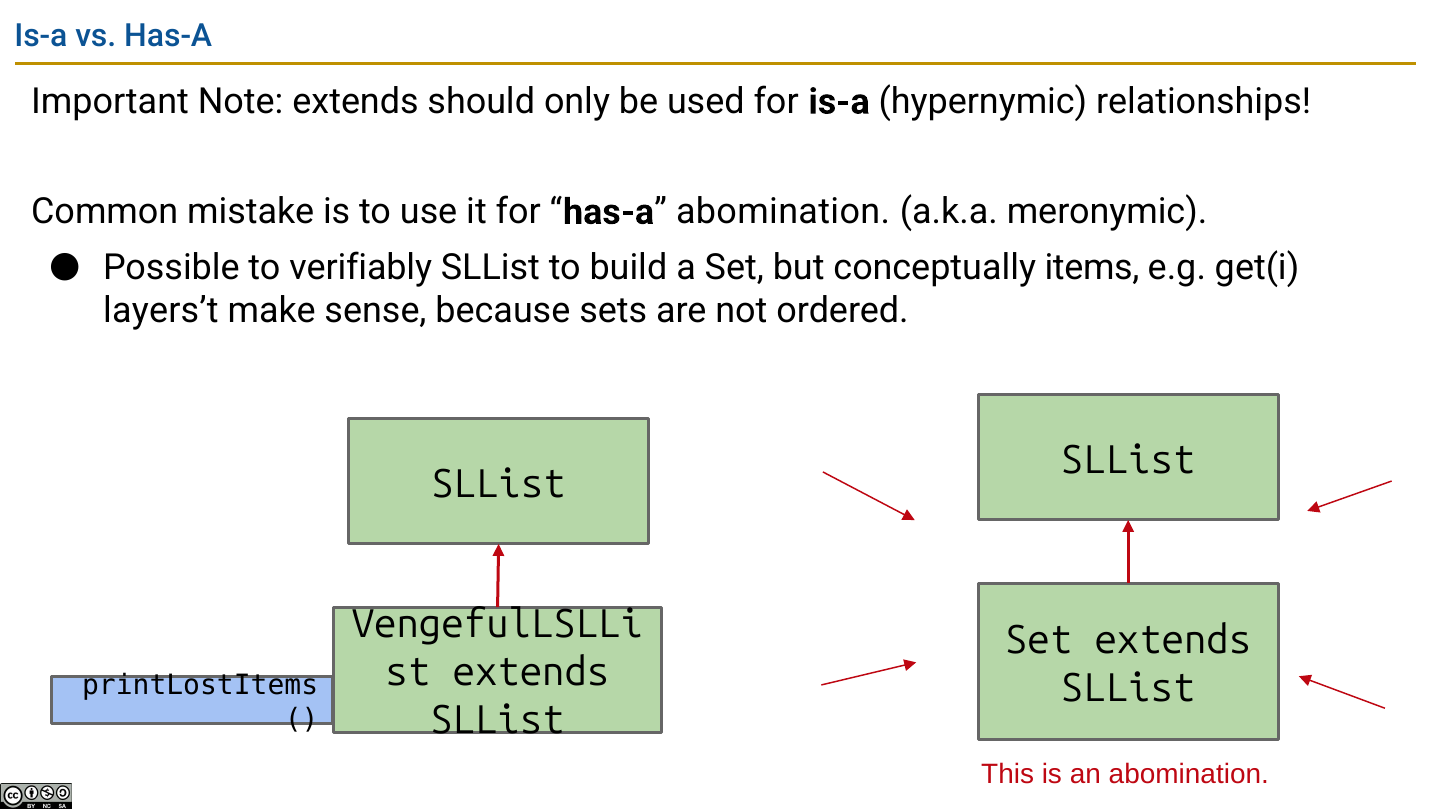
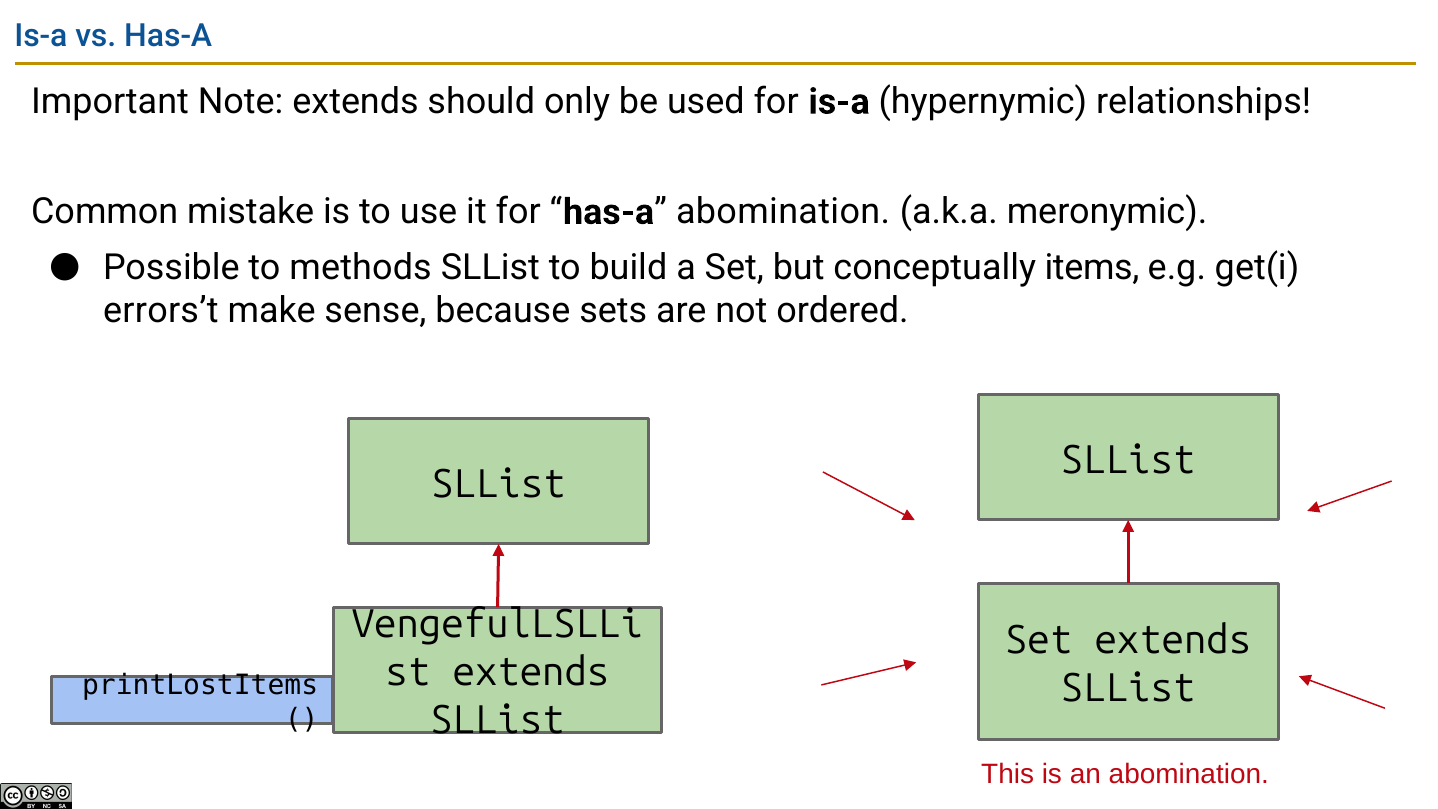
verifiably: verifiably -> methods
layers’t: layers’t -> errors’t
